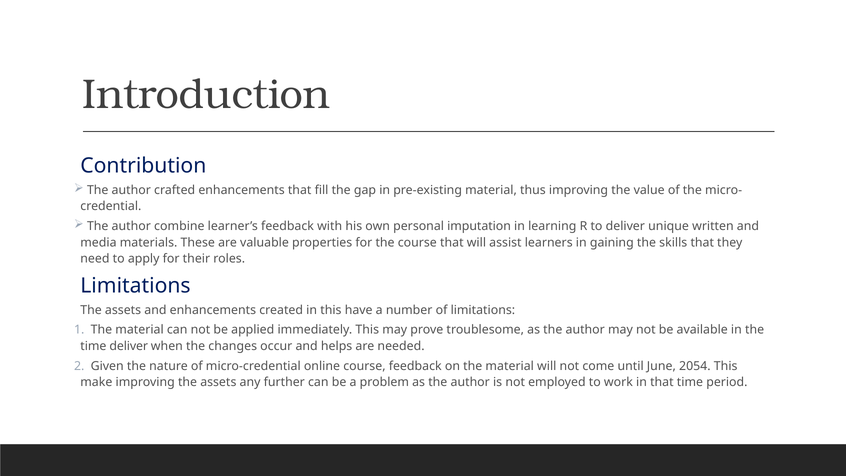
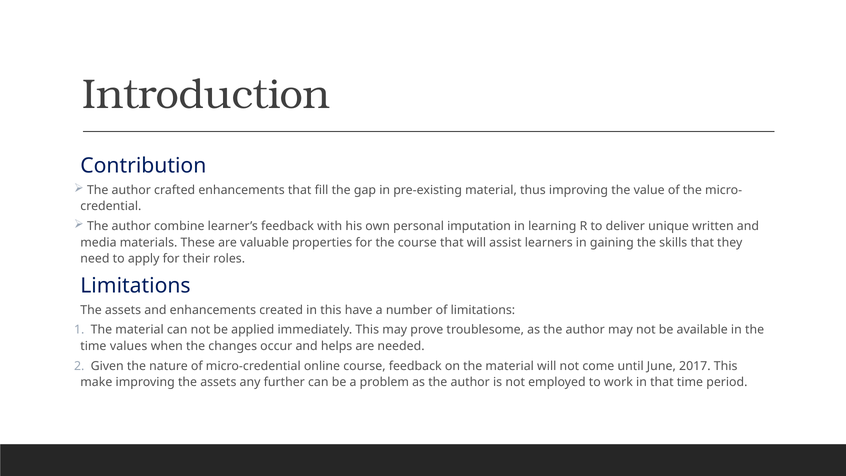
time deliver: deliver -> values
2054: 2054 -> 2017
